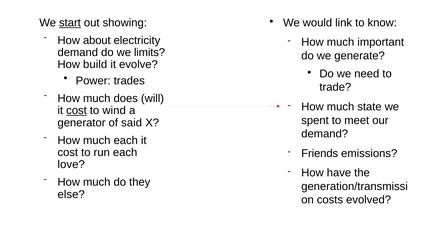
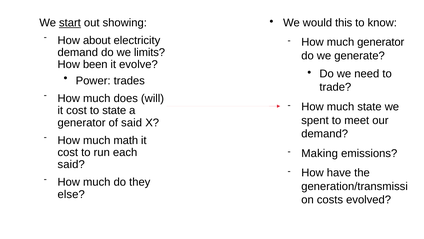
link: link -> this
much important: important -> generator
build: build -> been
cost at (77, 110) underline: present -> none
to wind: wind -> state
much each: each -> math
Friends: Friends -> Making
love at (71, 164): love -> said
